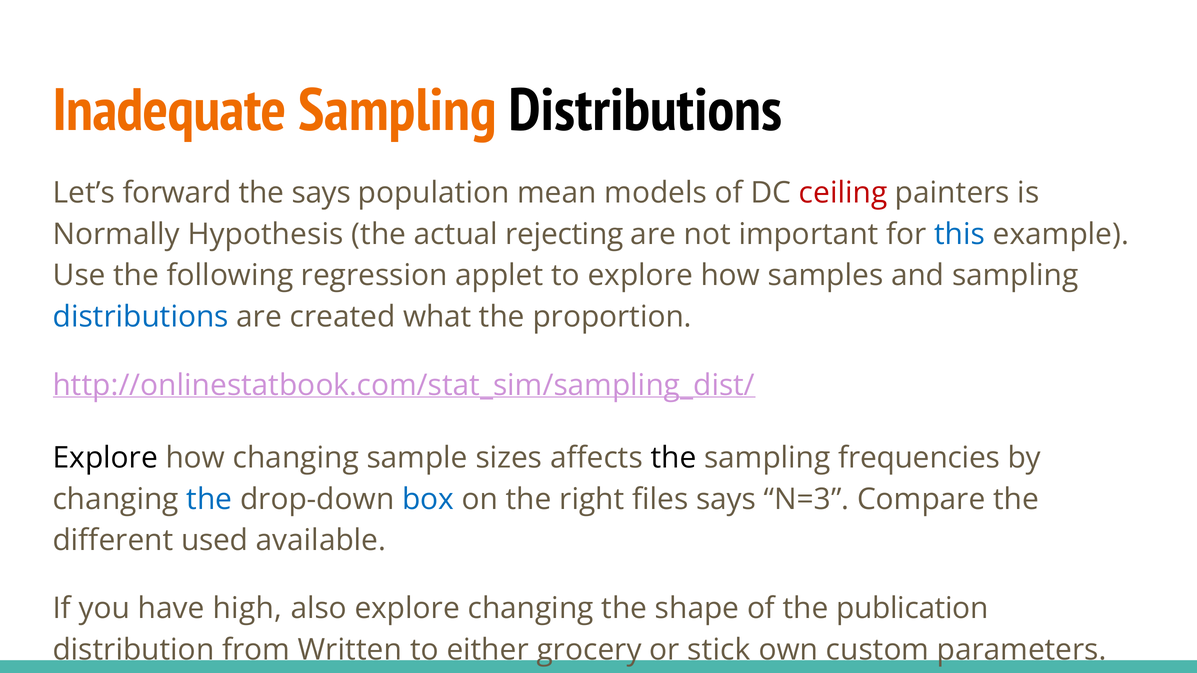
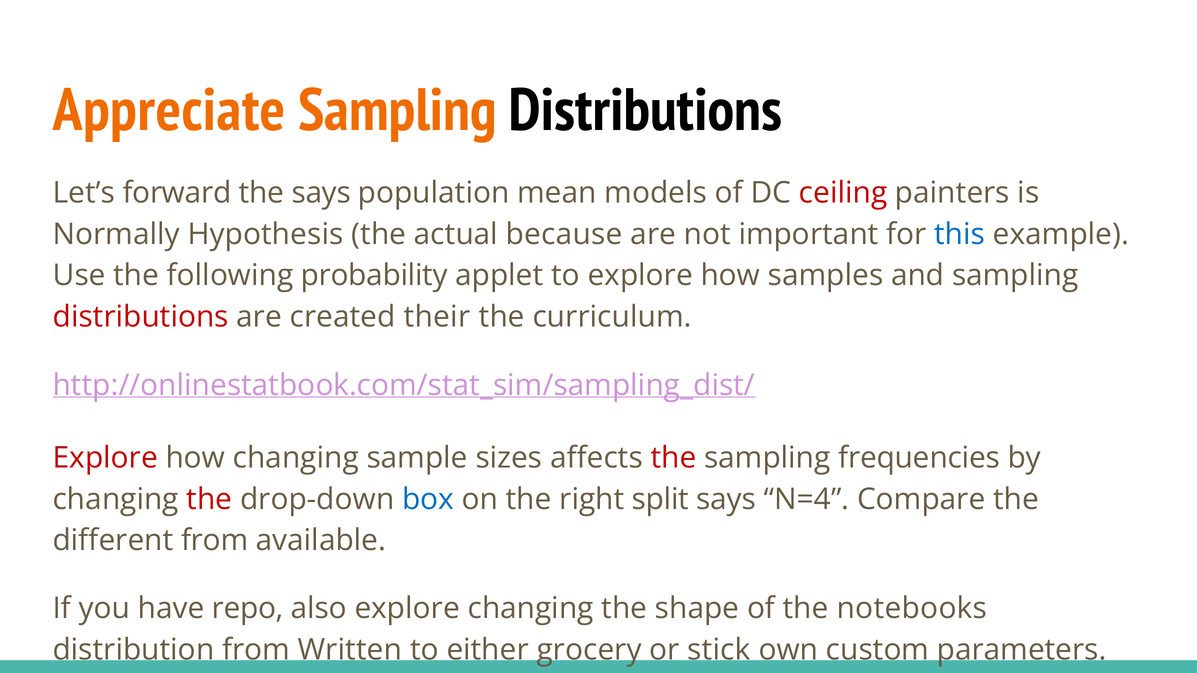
Inadequate: Inadequate -> Appreciate
rejecting: rejecting -> because
regression: regression -> probability
distributions at (141, 317) colour: blue -> red
what: what -> their
proportion: proportion -> curriculum
Explore at (105, 458) colour: black -> red
the at (673, 458) colour: black -> red
the at (209, 500) colour: blue -> red
files: files -> split
N=3: N=3 -> N=4
different used: used -> from
high: high -> repo
publication: publication -> notebooks
